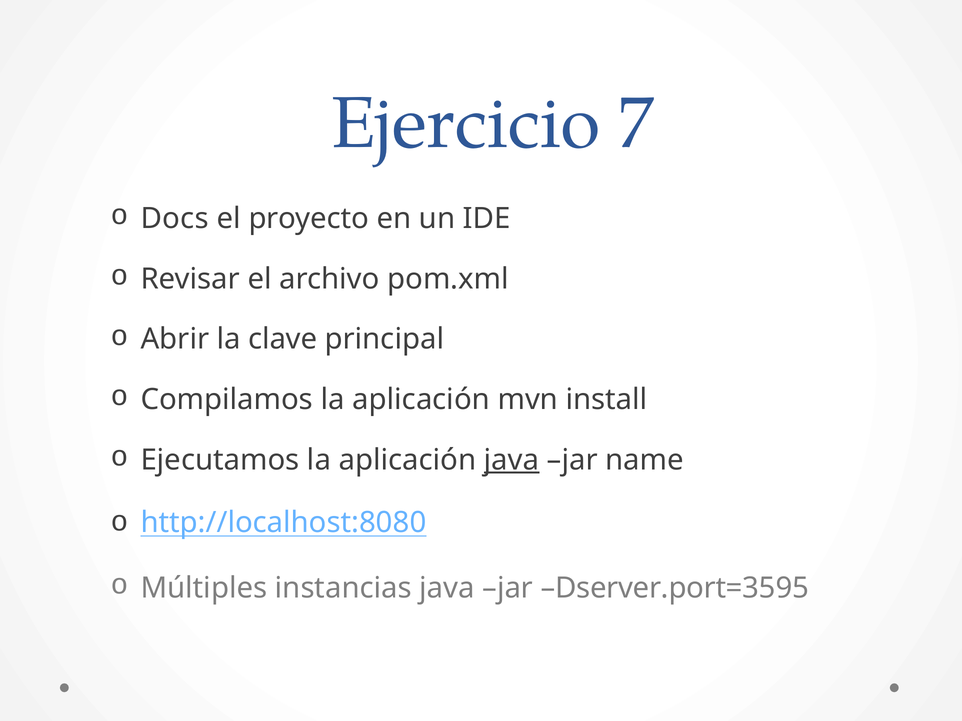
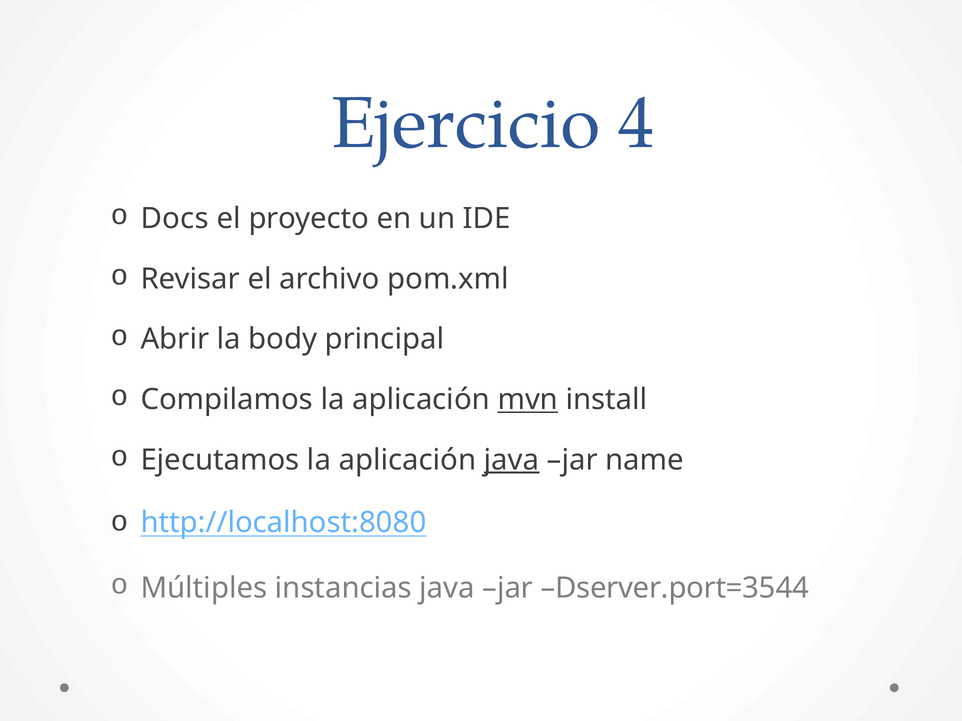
7: 7 -> 4
clave: clave -> body
mvn underline: none -> present
Dserver.port=3595: Dserver.port=3595 -> Dserver.port=3544
